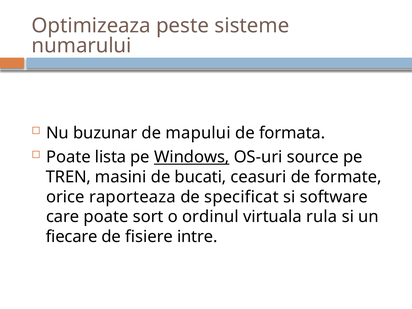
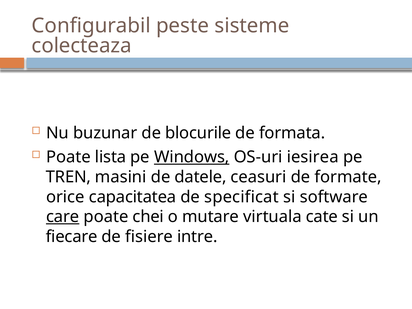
Optimizeaza: Optimizeaza -> Configurabil
numarului: numarului -> colecteaza
mapului: mapului -> blocurile
source: source -> iesirea
bucati: bucati -> datele
raporteaza: raporteaza -> capacitatea
care underline: none -> present
sort: sort -> chei
ordinul: ordinul -> mutare
rula: rula -> cate
